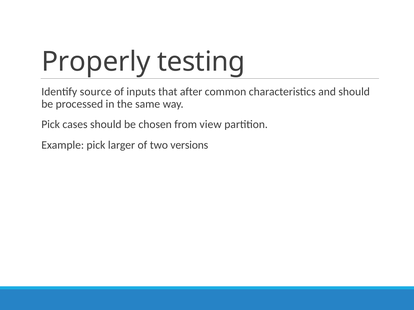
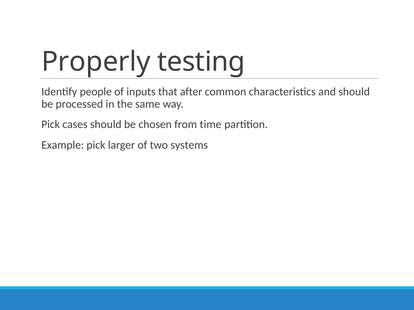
source: source -> people
view: view -> time
versions: versions -> systems
